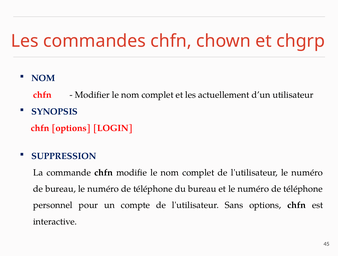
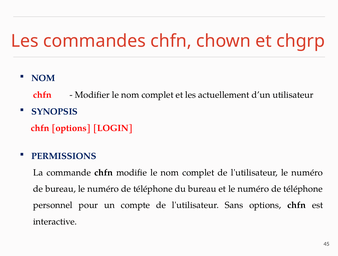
SUPPRESSION: SUPPRESSION -> PERMISSIONS
